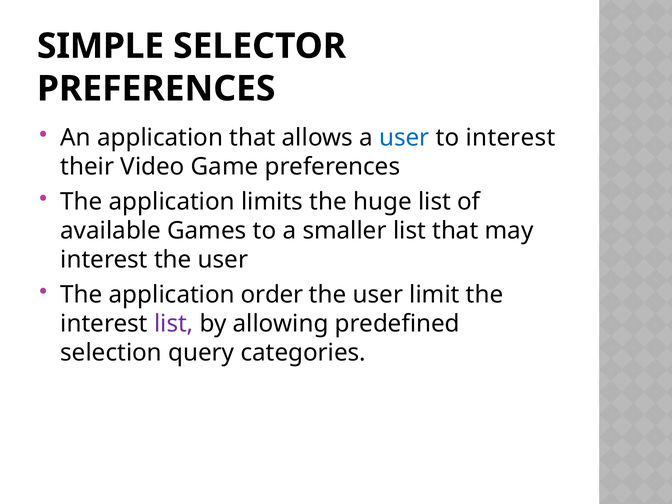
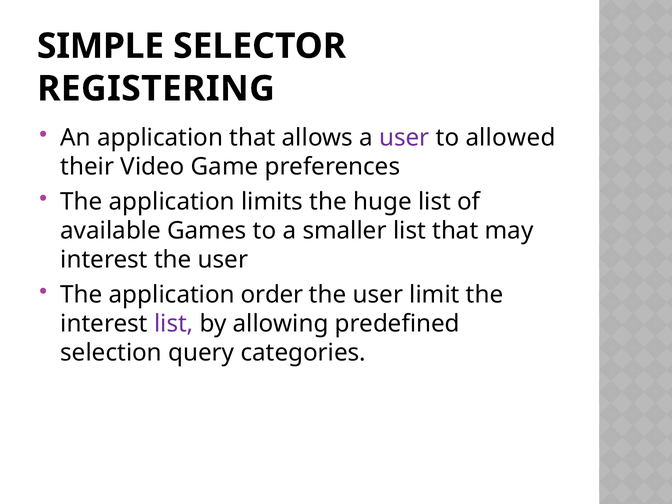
PREFERENCES at (156, 89): PREFERENCES -> REGISTERING
user at (404, 138) colour: blue -> purple
to interest: interest -> allowed
